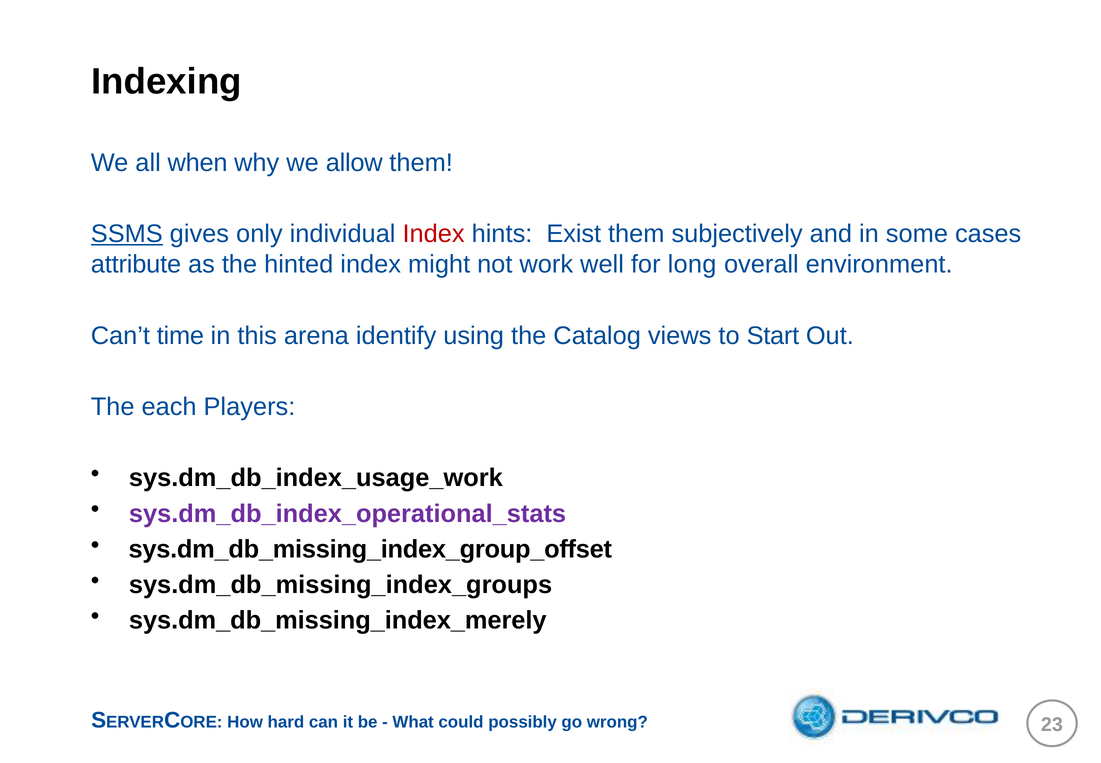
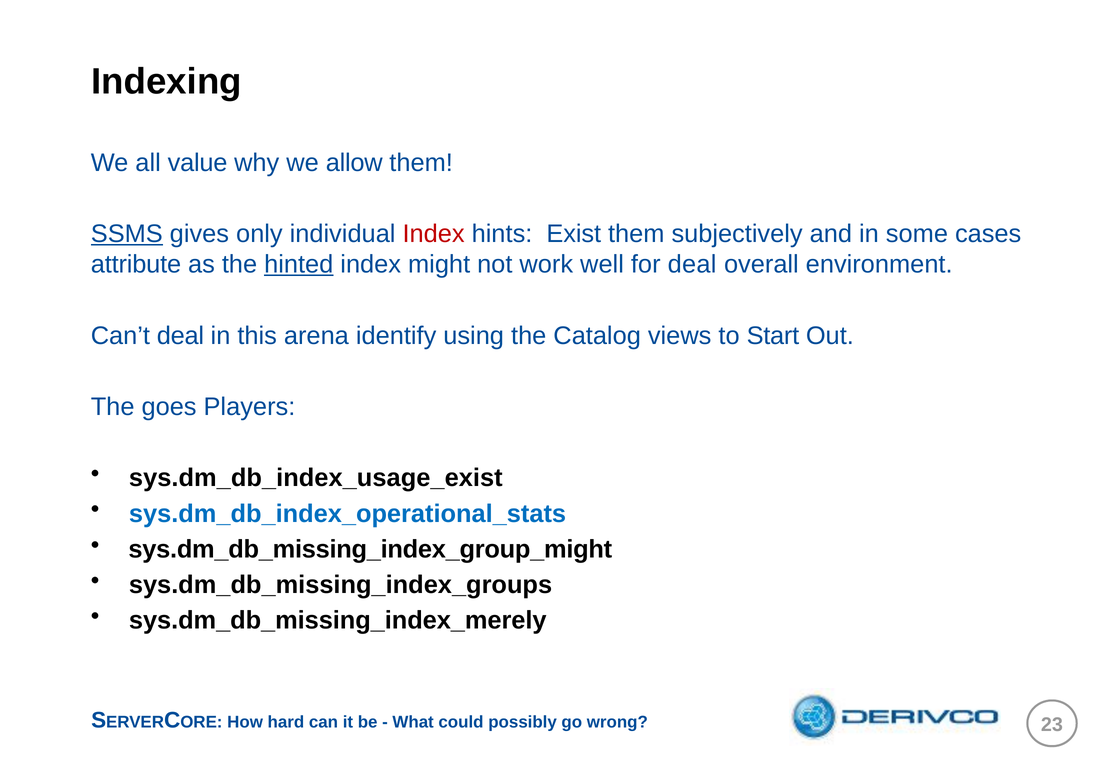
when: when -> value
hinted underline: none -> present
for long: long -> deal
Can’t time: time -> deal
each: each -> goes
sys.dm_db_index_usage_work: sys.dm_db_index_usage_work -> sys.dm_db_index_usage_exist
sys.dm_db_index_operational_stats colour: purple -> blue
sys.dm_db_missing_index_group_offset: sys.dm_db_missing_index_group_offset -> sys.dm_db_missing_index_group_might
